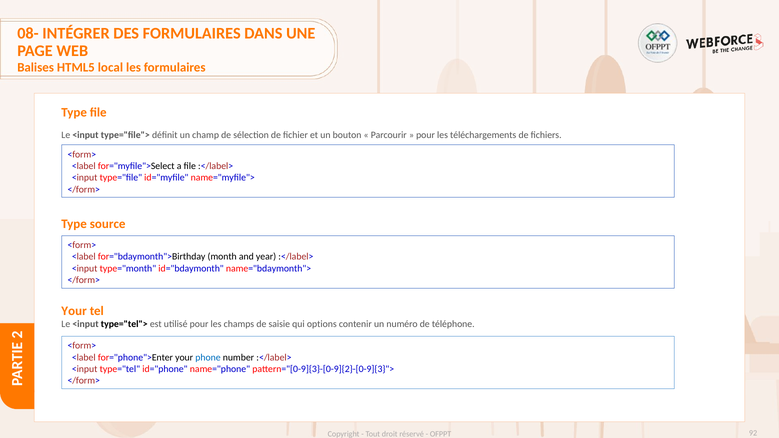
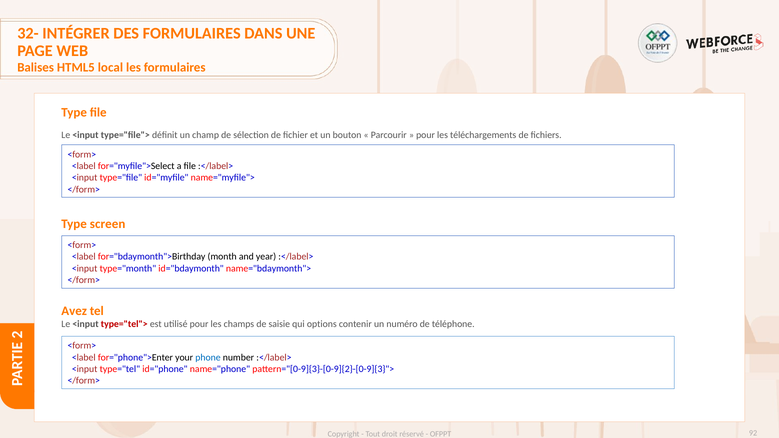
08-: 08- -> 32-
source: source -> screen
Your at (74, 311): Your -> Avez
type="tel"> colour: black -> red
